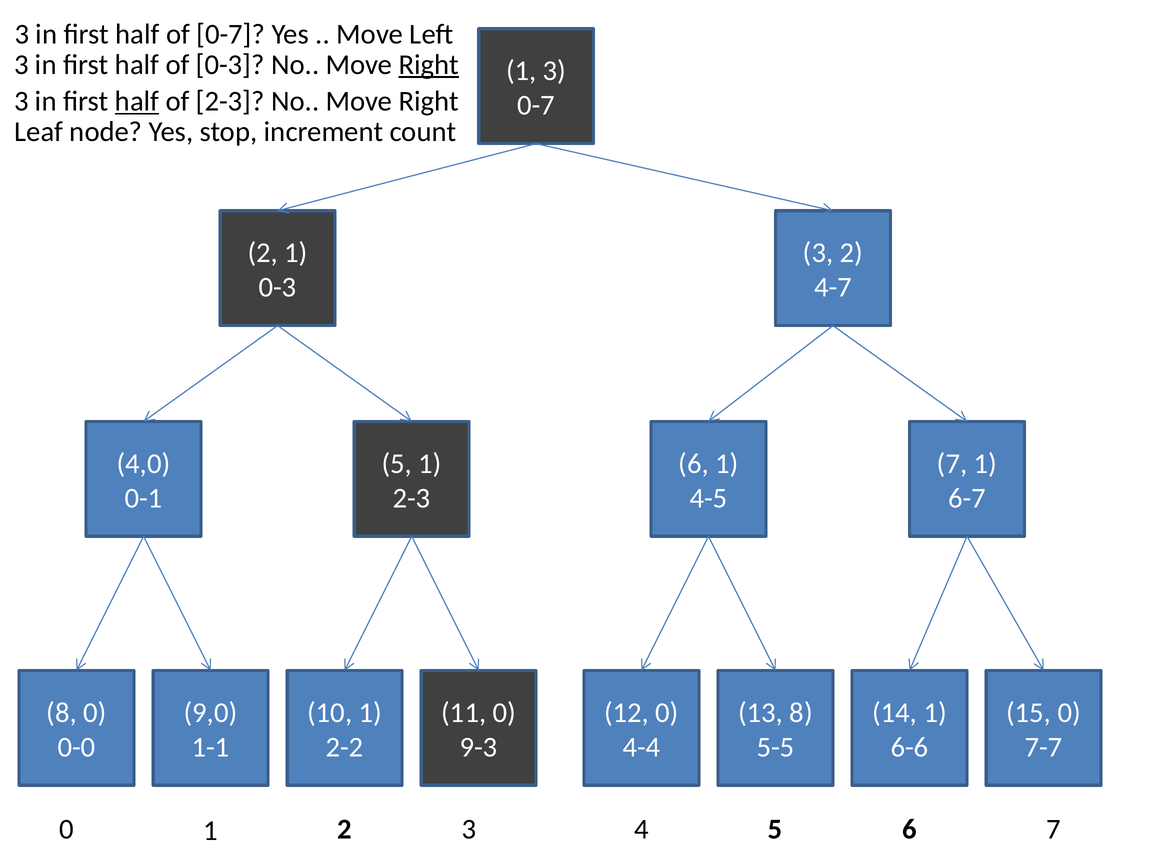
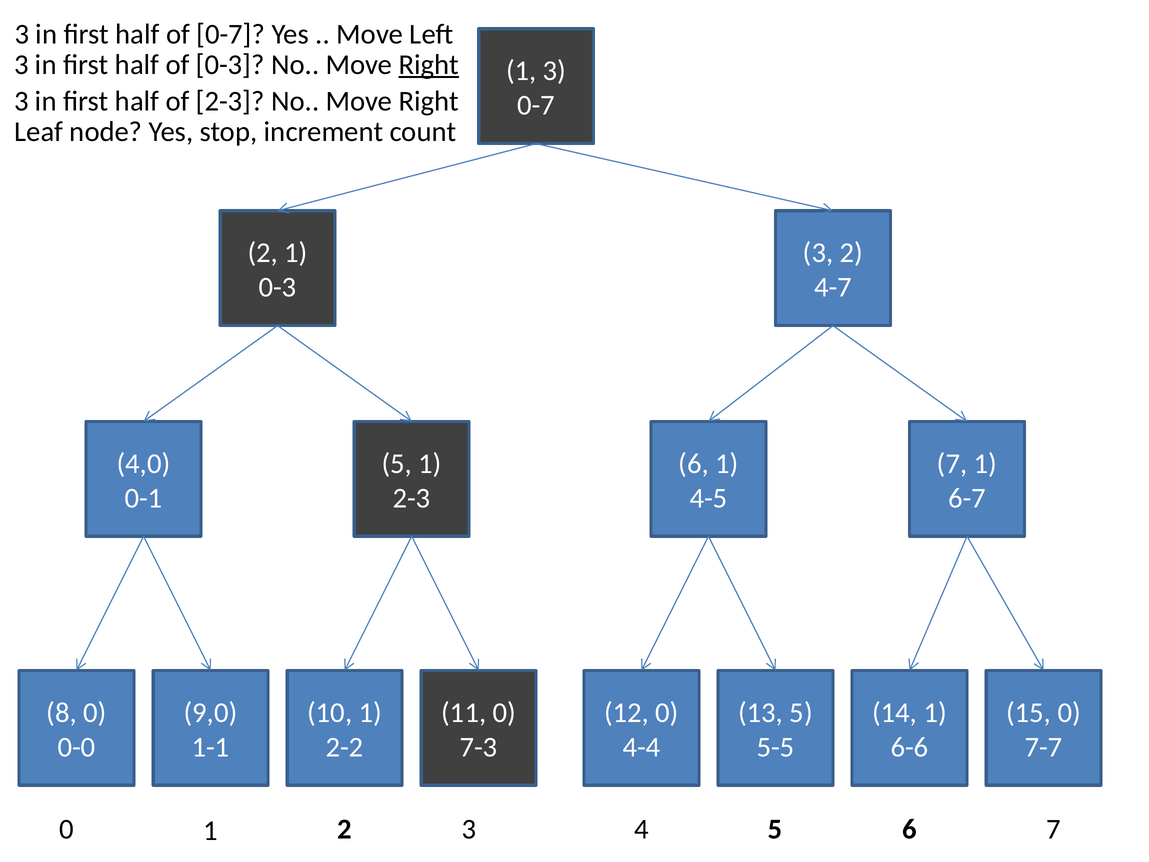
half at (137, 101) underline: present -> none
13 8: 8 -> 5
9-3: 9-3 -> 7-3
